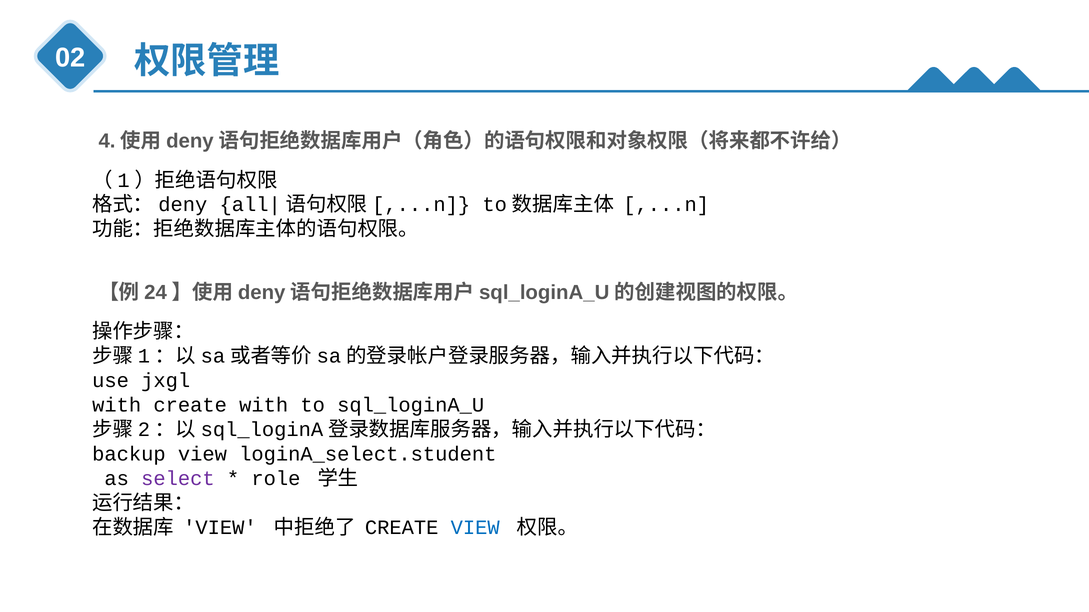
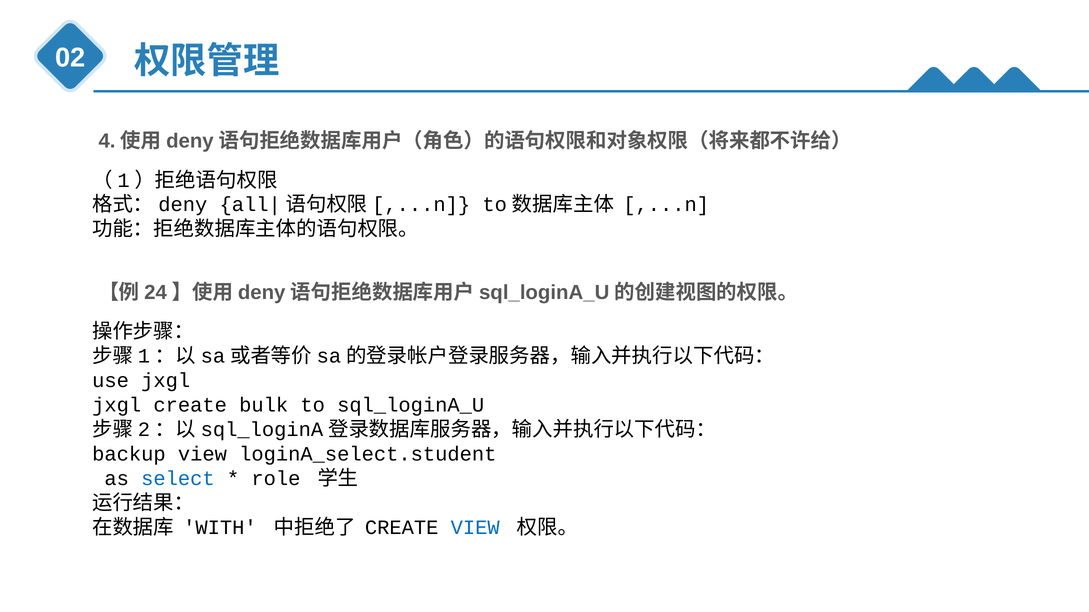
with at (117, 405): with -> jxgl
create with: with -> bulk
select colour: purple -> blue
VIEW at (220, 528): VIEW -> WITH
